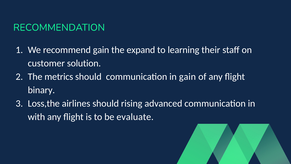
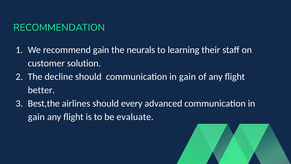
expand: expand -> neurals
metrics: metrics -> decline
binary: binary -> better
Loss,the: Loss,the -> Best,the
rising: rising -> every
with at (36, 117): with -> gain
